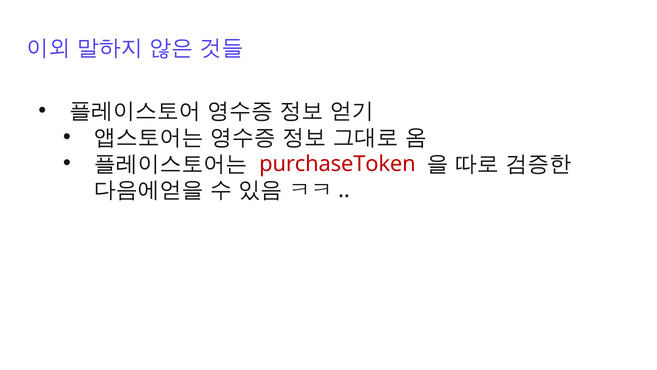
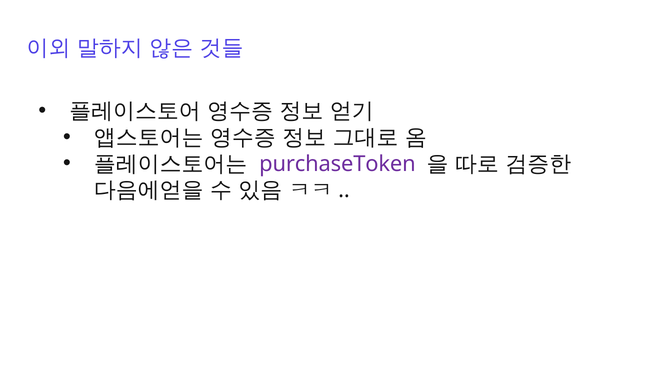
purchaseToken colour: red -> purple
